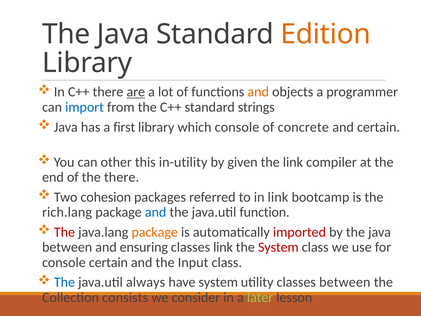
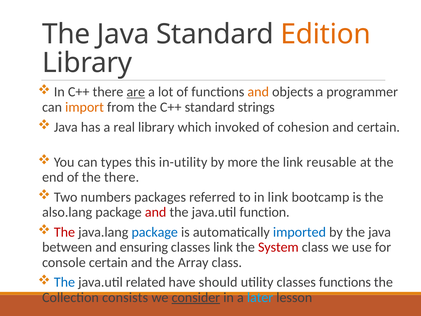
import colour: blue -> orange
first: first -> real
which console: console -> invoked
concrete: concrete -> cohesion
other: other -> types
given: given -> more
compiler: compiler -> reusable
cohesion: cohesion -> numbers
rich.lang: rich.lang -> also.lang
and at (156, 212) colour: blue -> red
package at (155, 232) colour: orange -> blue
imported colour: red -> blue
Input: Input -> Array
always: always -> related
have system: system -> should
classes between: between -> functions
consider underline: none -> present
later colour: light green -> light blue
